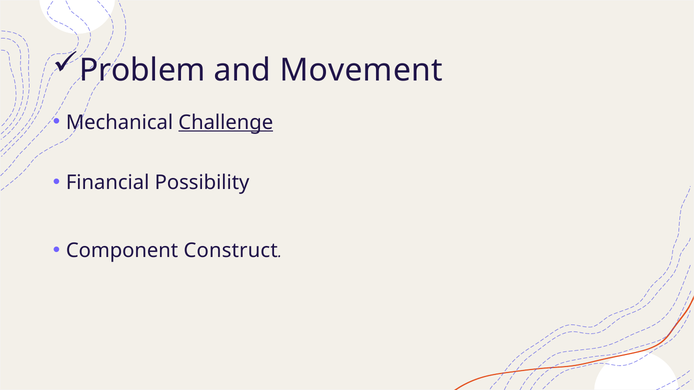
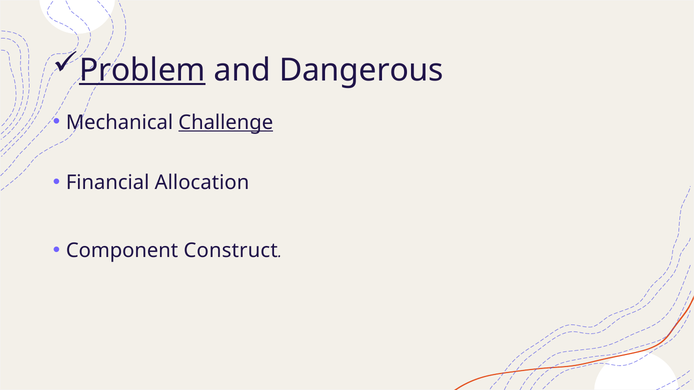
Problem underline: none -> present
Movement: Movement -> Dangerous
Possibility: Possibility -> Allocation
